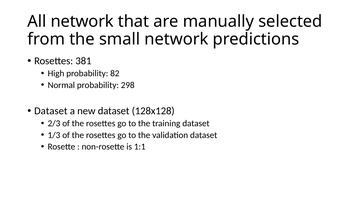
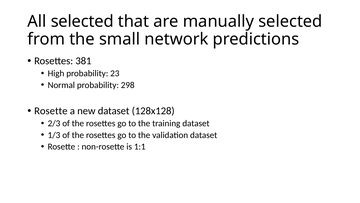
All network: network -> selected
82: 82 -> 23
Dataset at (51, 111): Dataset -> Rosette
